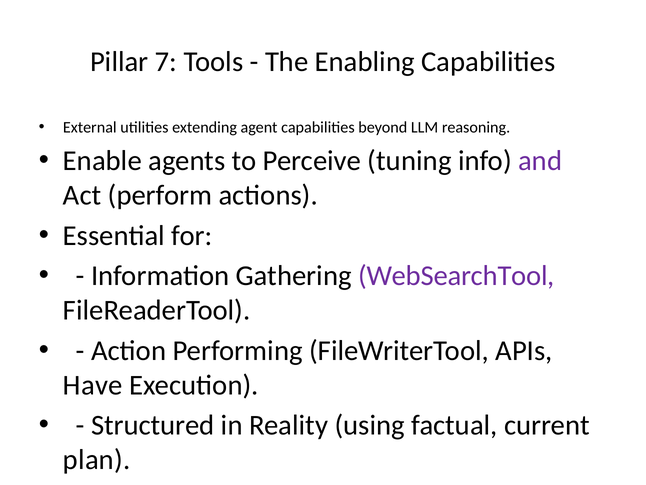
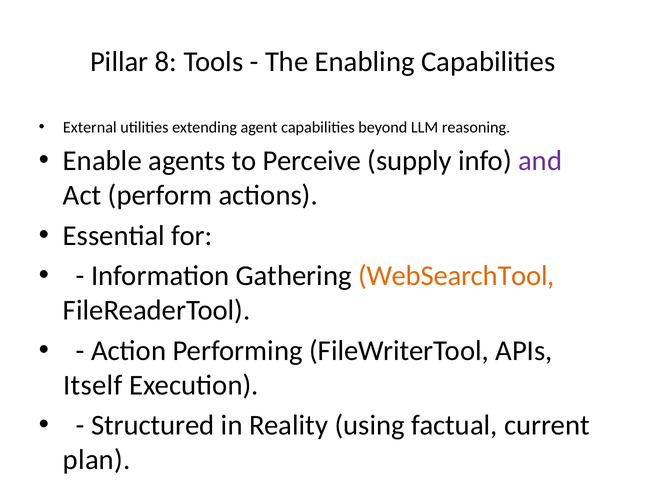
7: 7 -> 8
tuning: tuning -> supply
WebSearchTool colour: purple -> orange
Have: Have -> Itself
